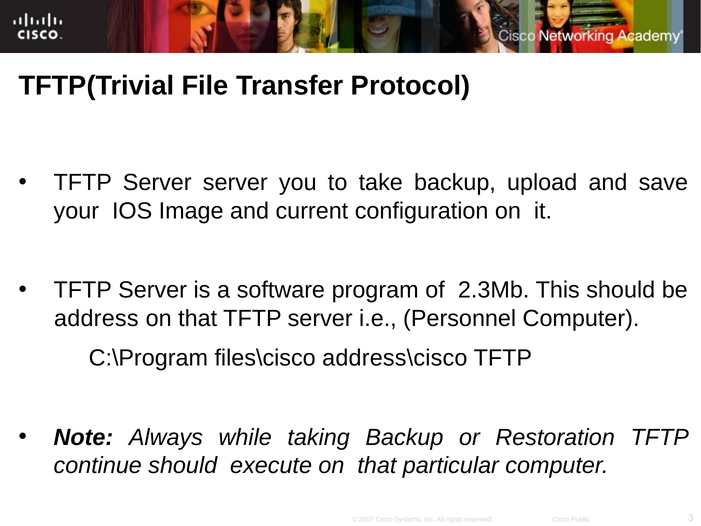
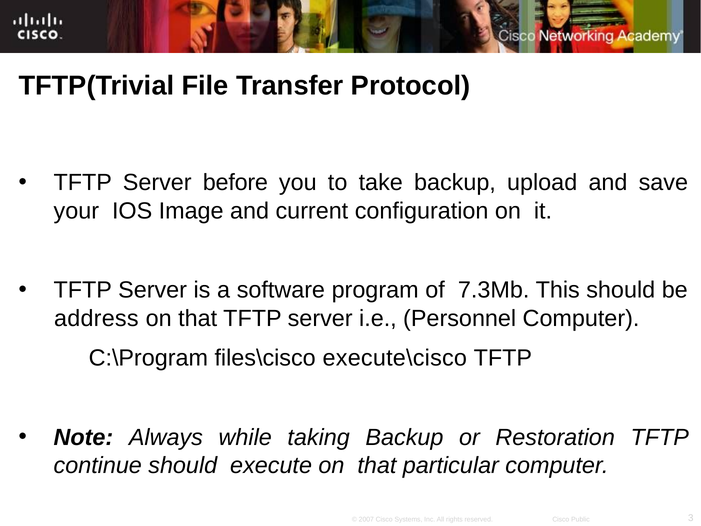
Server server: server -> before
2.3Mb: 2.3Mb -> 7.3Mb
address\cisco: address\cisco -> execute\cisco
